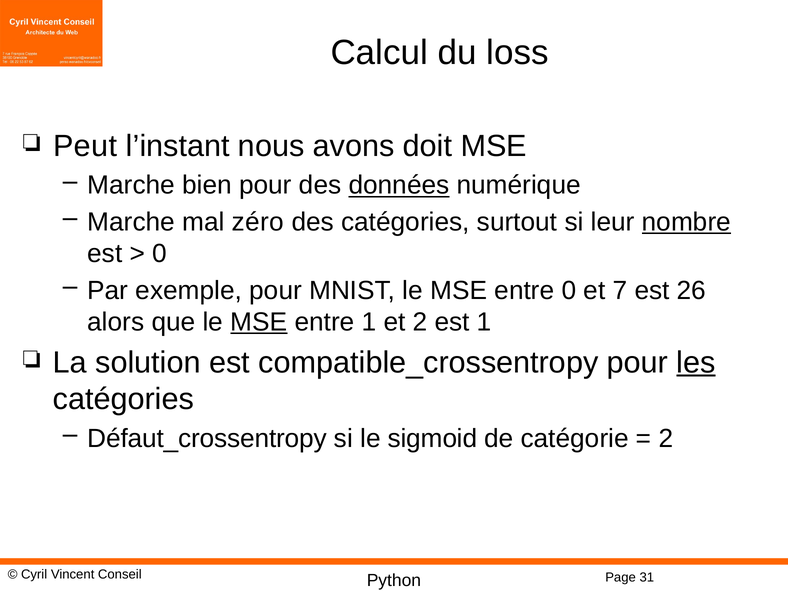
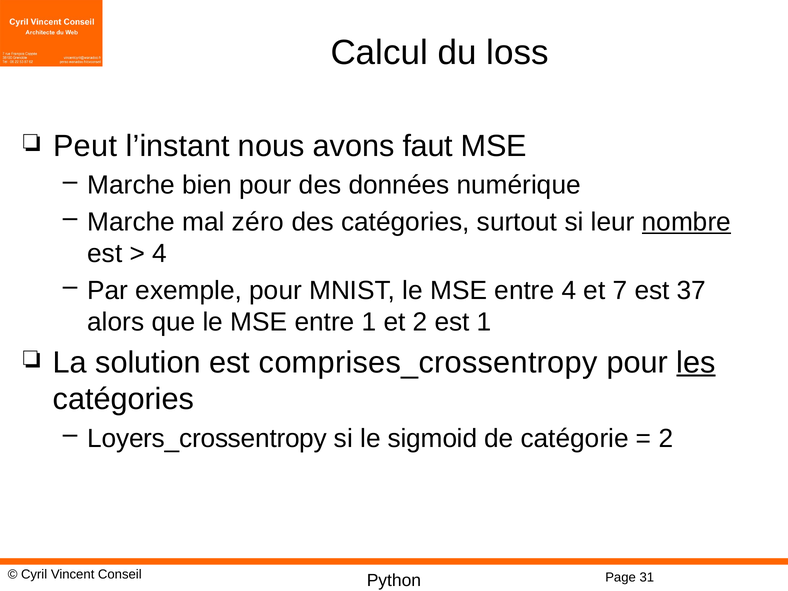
doit: doit -> faut
données underline: present -> none
0 at (160, 254): 0 -> 4
entre 0: 0 -> 4
26: 26 -> 37
MSE at (259, 322) underline: present -> none
compatible_crossentropy: compatible_crossentropy -> comprises_crossentropy
Défaut_crossentropy: Défaut_crossentropy -> Loyers_crossentropy
